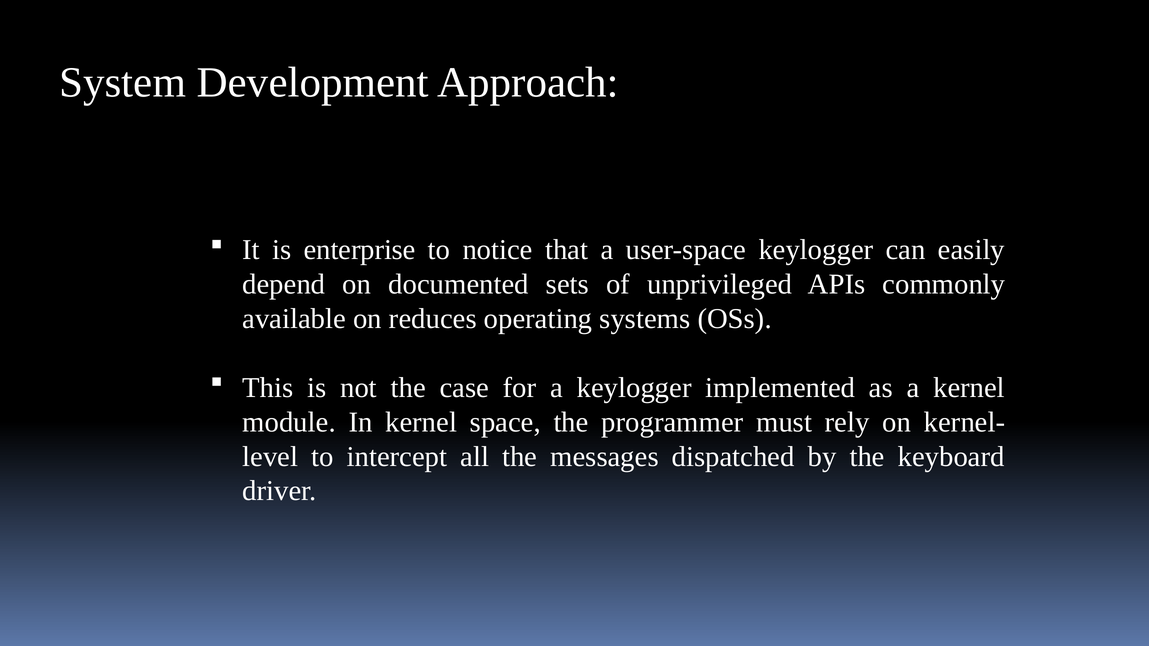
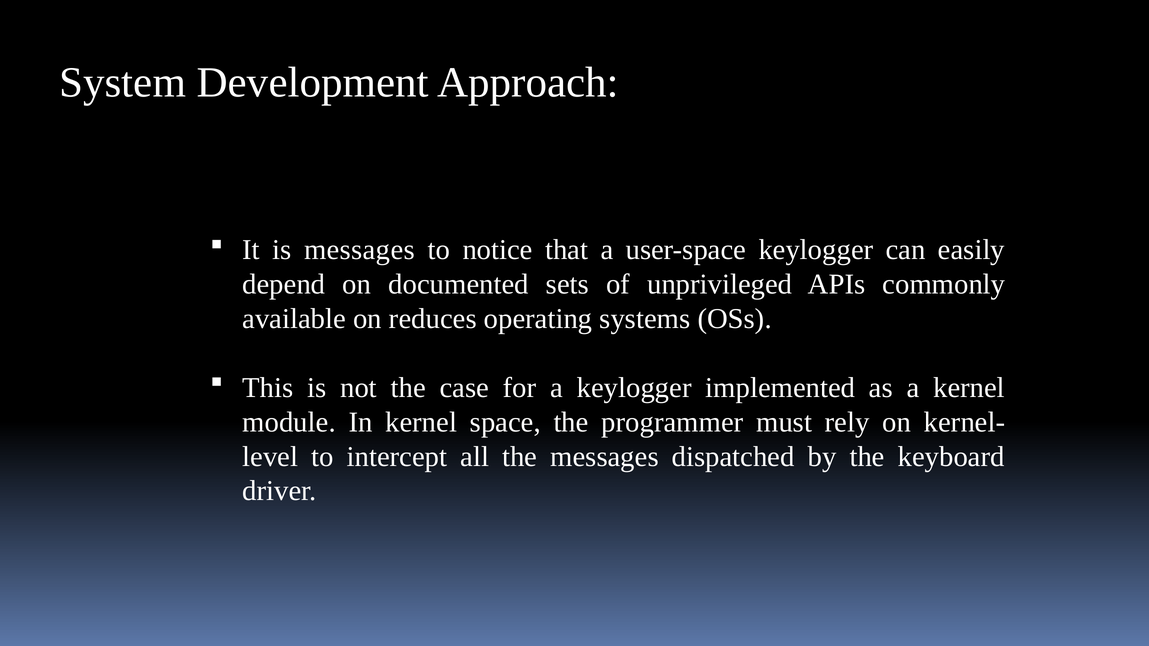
is enterprise: enterprise -> messages
